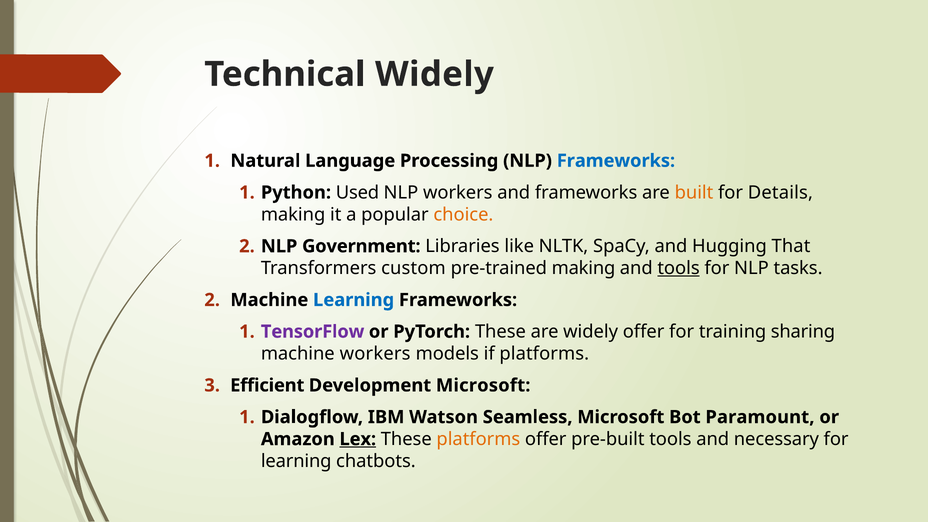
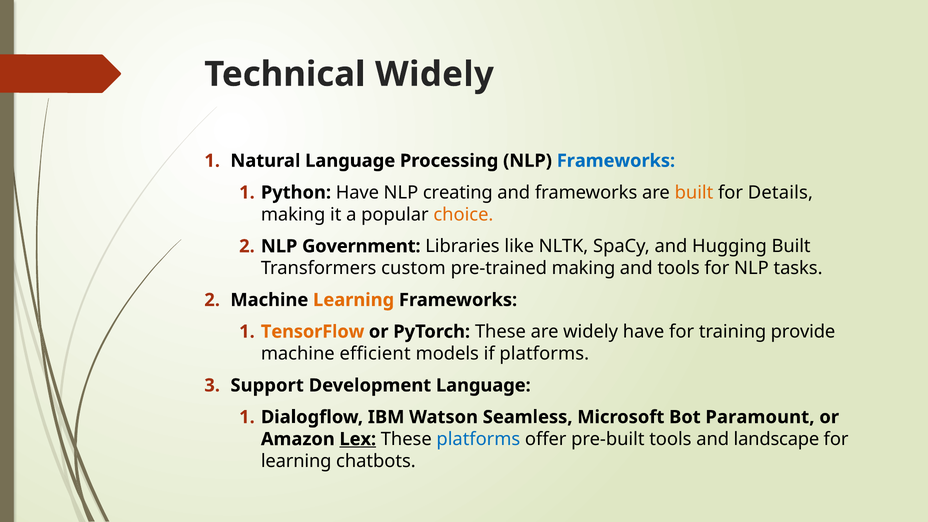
Python Used: Used -> Have
NLP workers: workers -> creating
Hugging That: That -> Built
tools at (679, 268) underline: present -> none
Learning at (354, 300) colour: blue -> orange
TensorFlow colour: purple -> orange
widely offer: offer -> have
sharing: sharing -> provide
machine workers: workers -> efficient
Efficient: Efficient -> Support
Development Microsoft: Microsoft -> Language
platforms at (478, 439) colour: orange -> blue
necessary: necessary -> landscape
